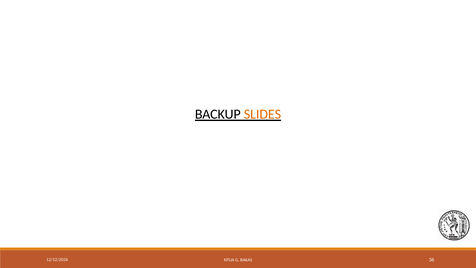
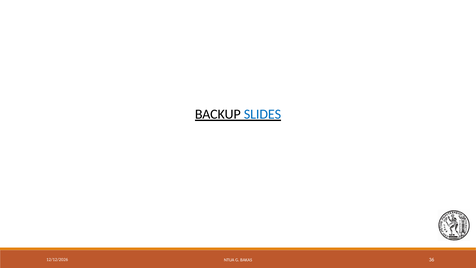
SLIDES colour: orange -> blue
